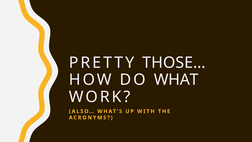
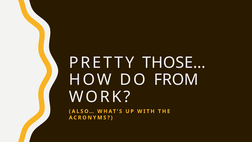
WHAT: WHAT -> FROM
